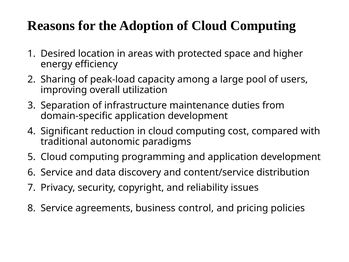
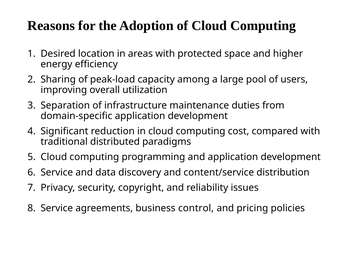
autonomic: autonomic -> distributed
